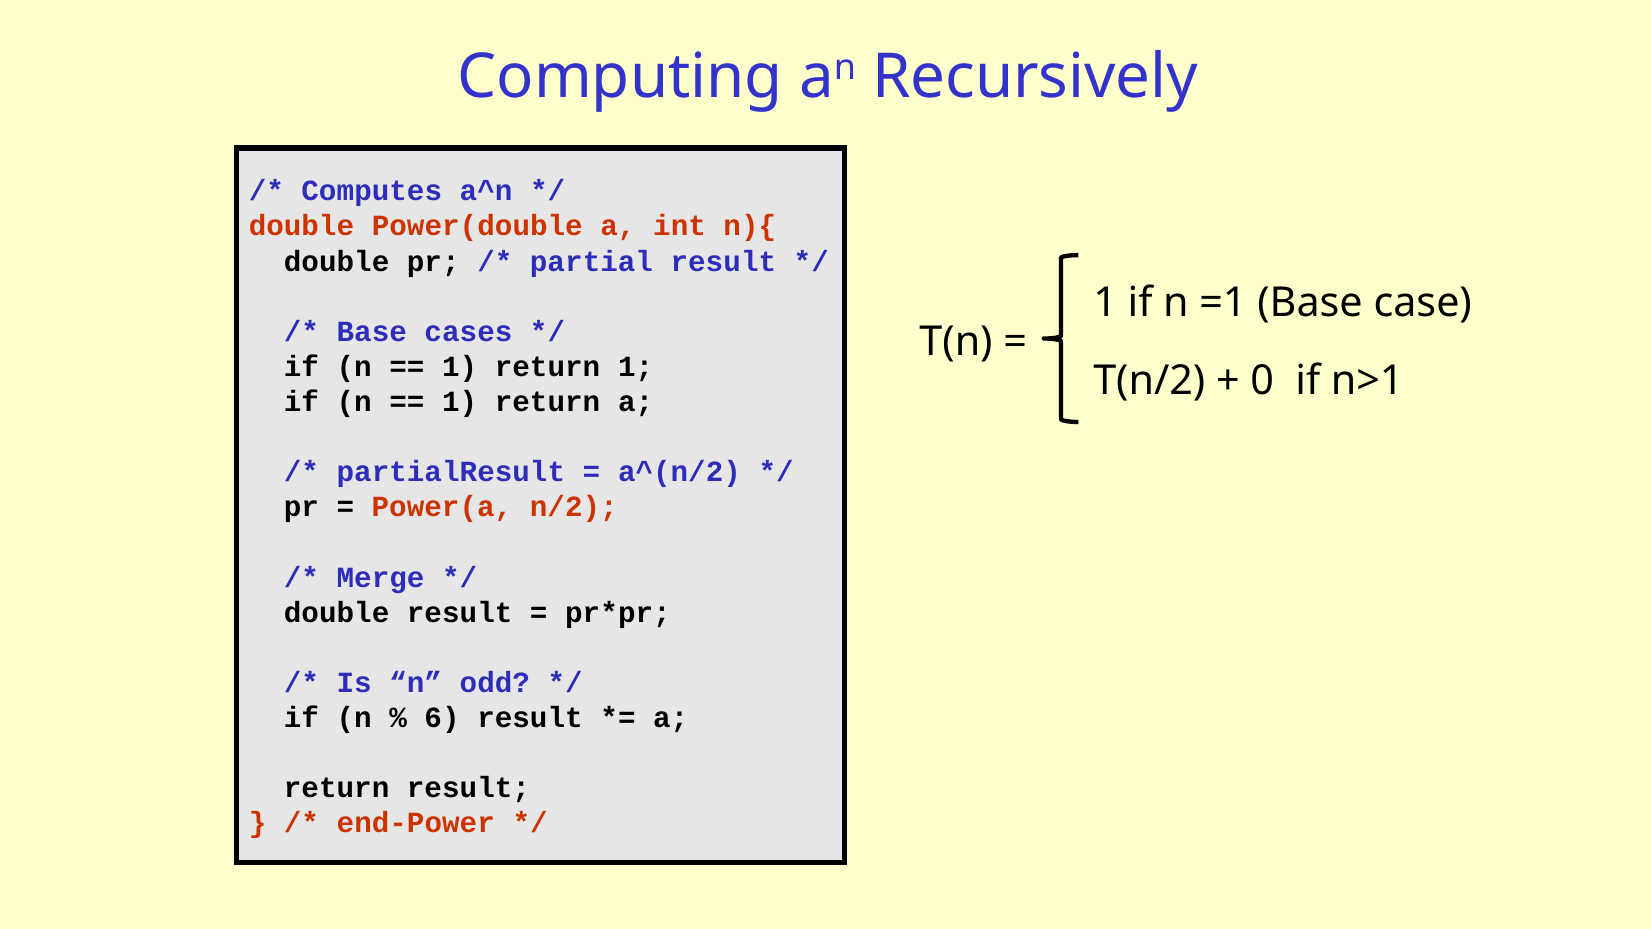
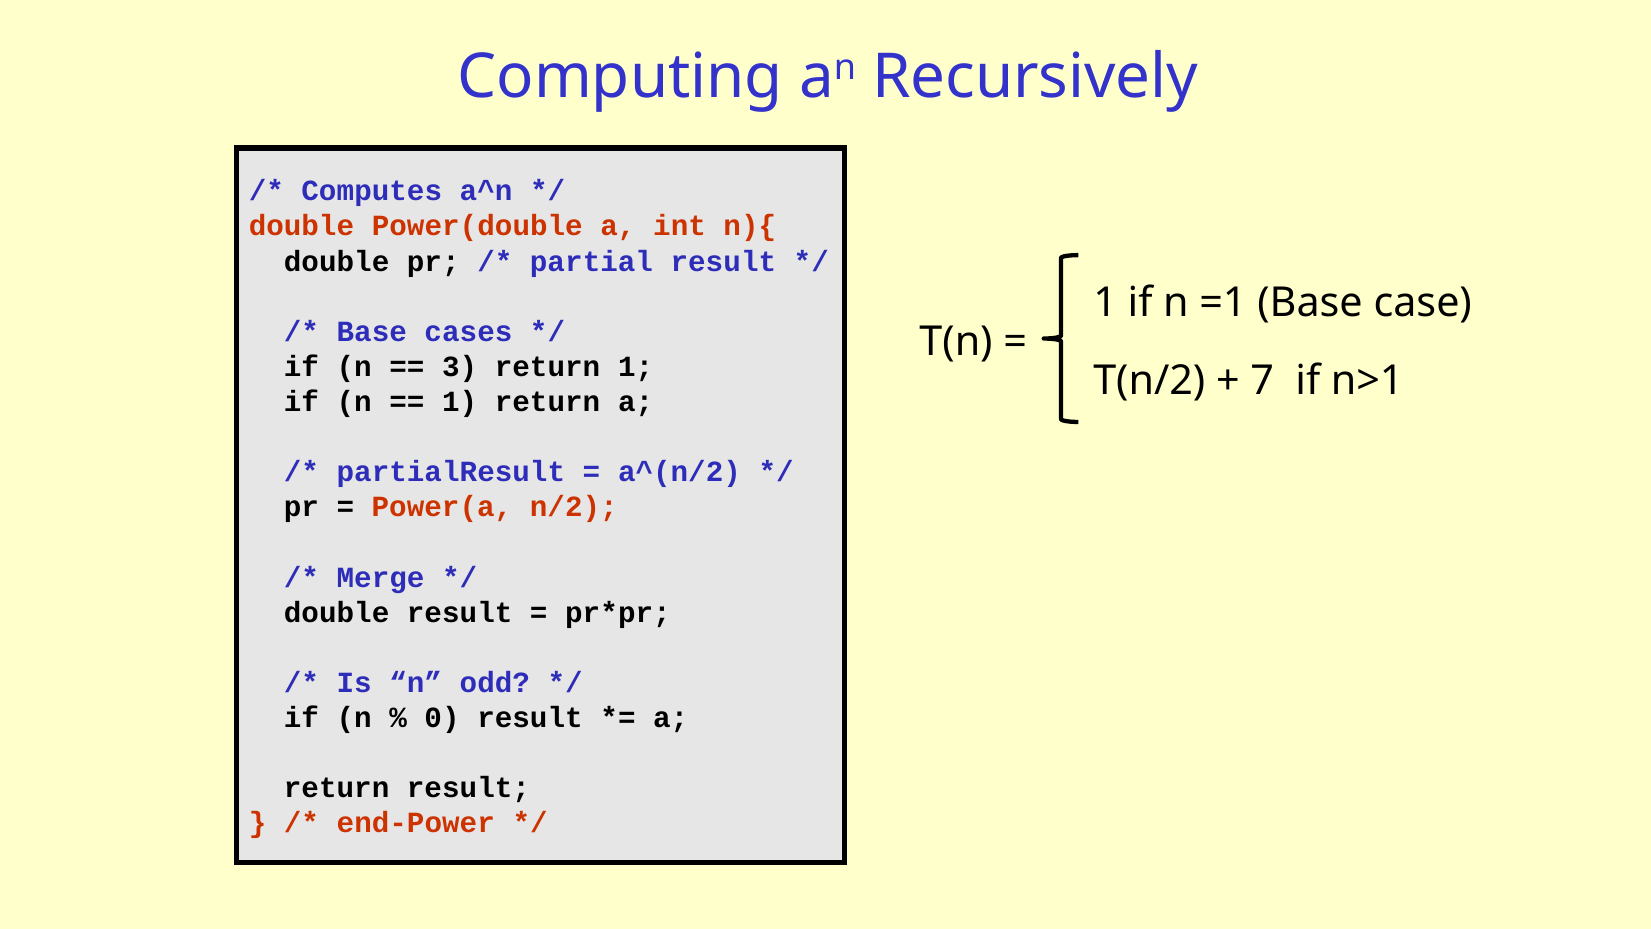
1 at (460, 367): 1 -> 3
0: 0 -> 7
6: 6 -> 0
